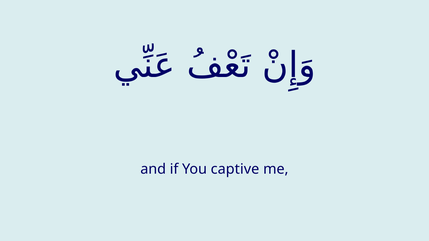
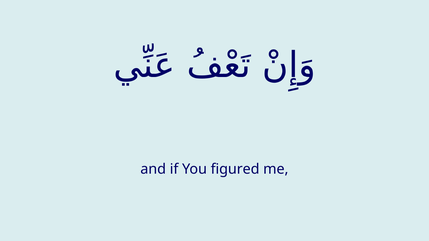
captive: captive -> figured
